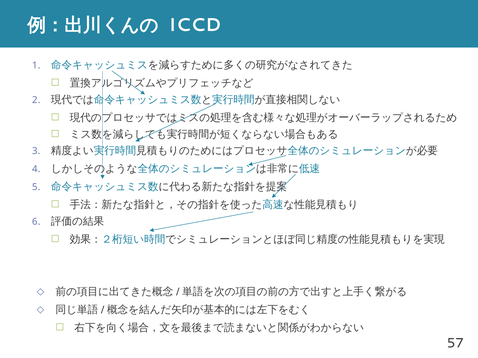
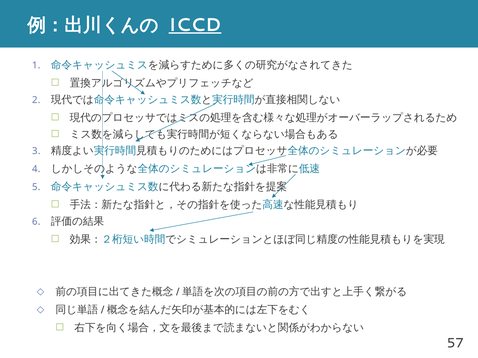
ICCD underline: none -> present
